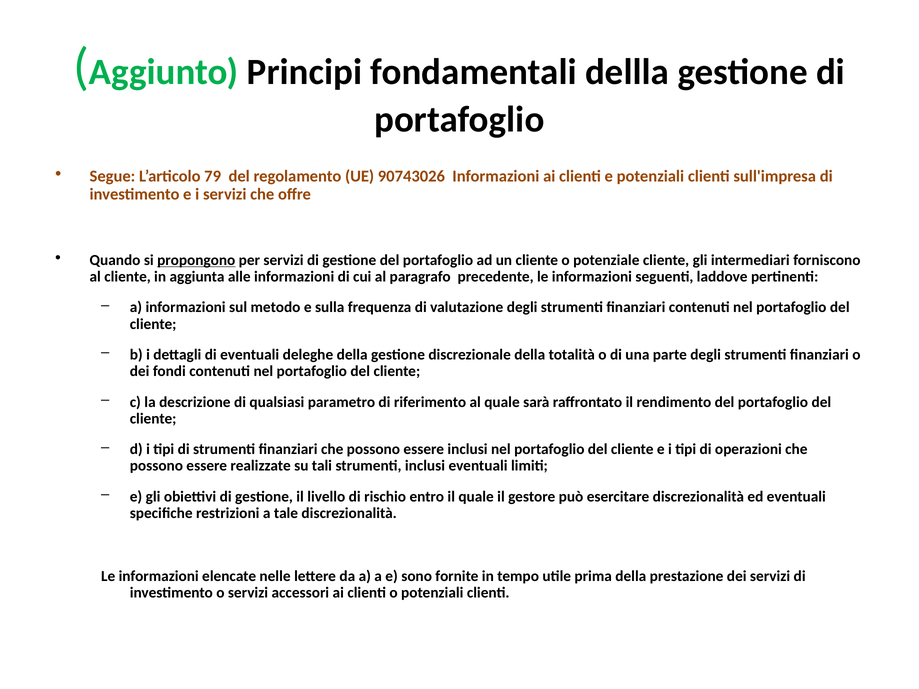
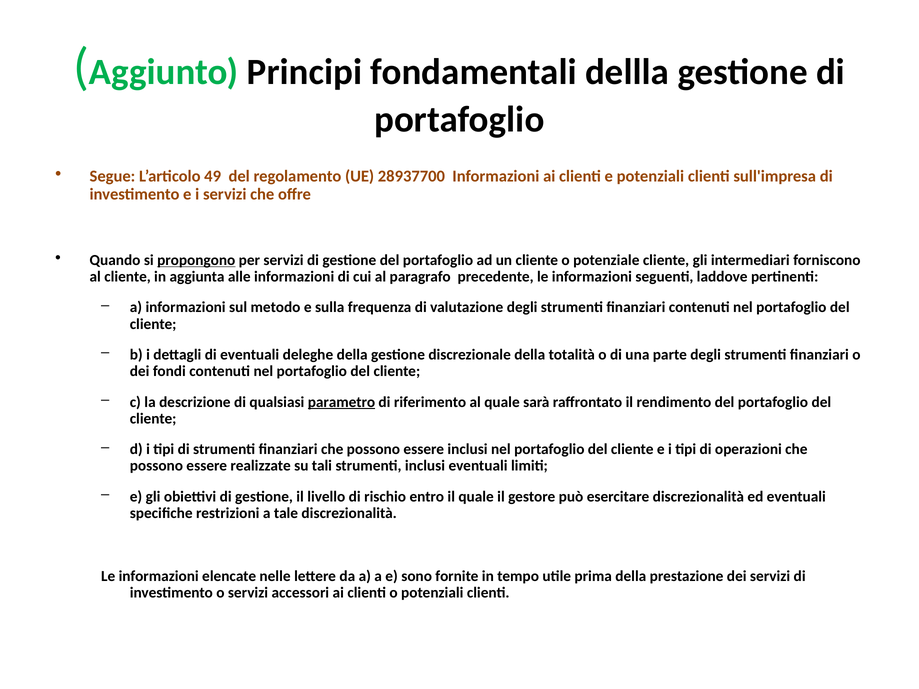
79: 79 -> 49
90743026: 90743026 -> 28937700
parametro underline: none -> present
